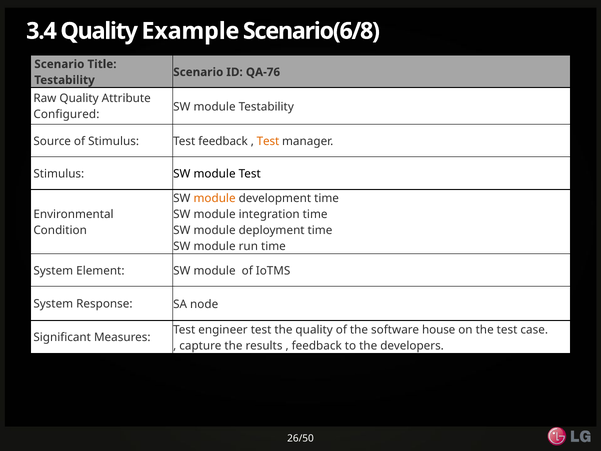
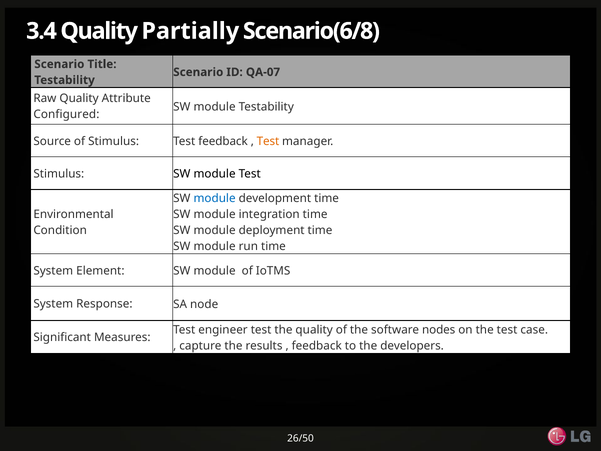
Example: Example -> Partially
QA-76: QA-76 -> QA-07
module at (215, 199) colour: orange -> blue
house: house -> nodes
